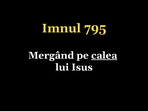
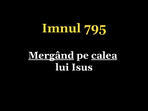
Mergând underline: none -> present
